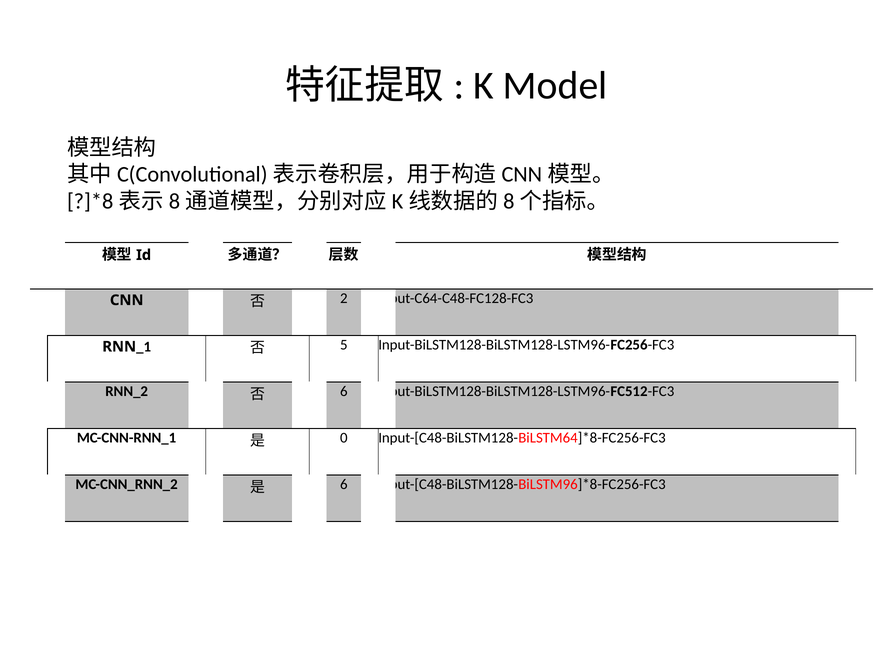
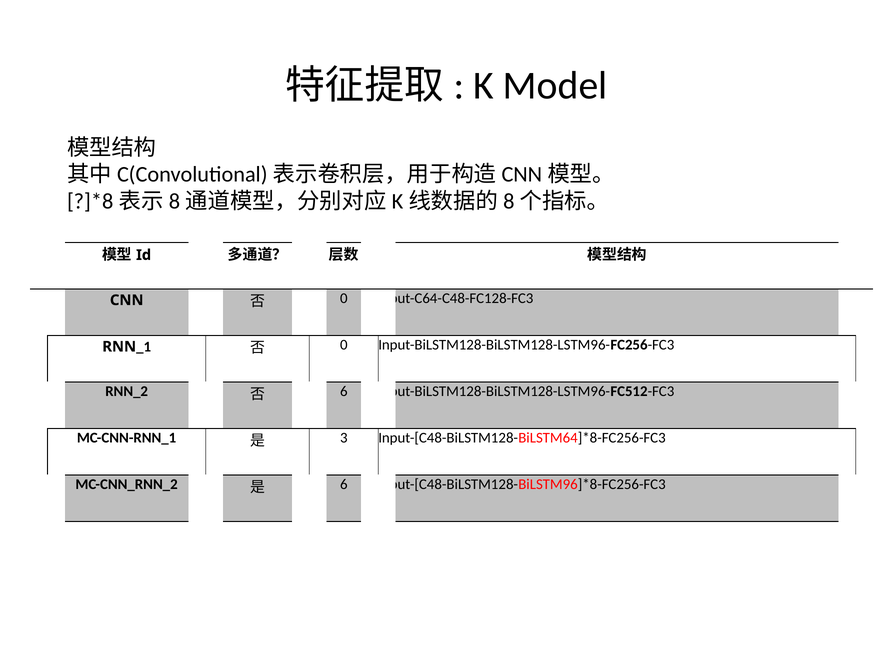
2 at (344, 298): 2 -> 0
5 at (344, 345): 5 -> 0
0: 0 -> 3
